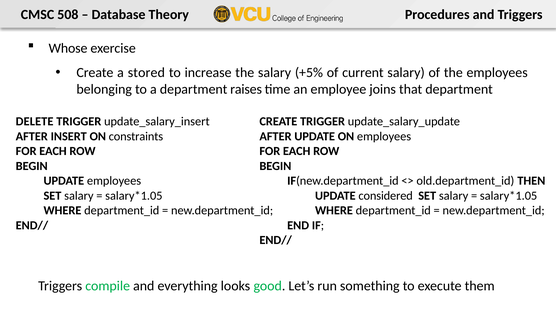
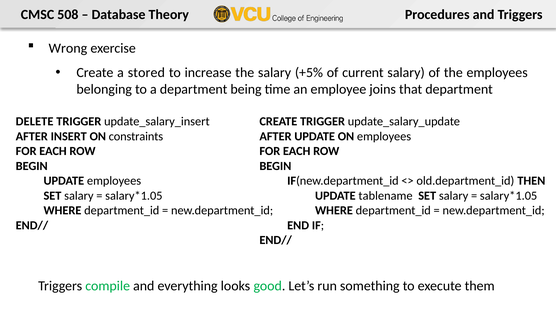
Whose: Whose -> Wrong
raises: raises -> being
considered: considered -> tablename
